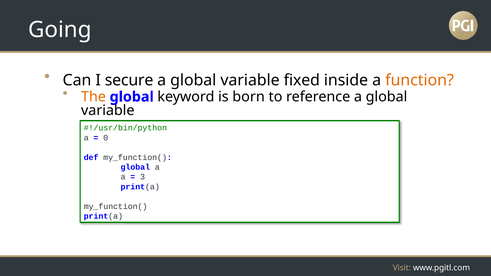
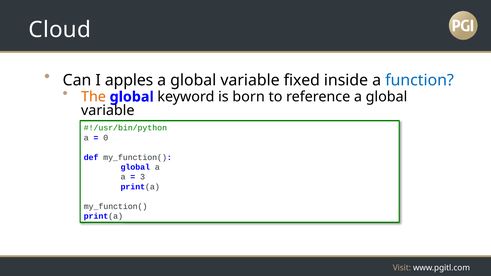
Going: Going -> Cloud
secure: secure -> apples
function colour: orange -> blue
